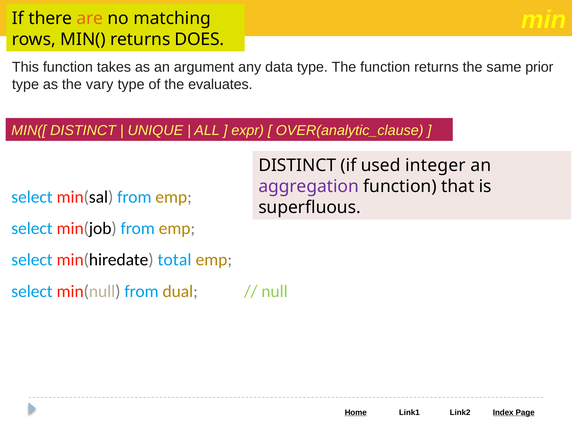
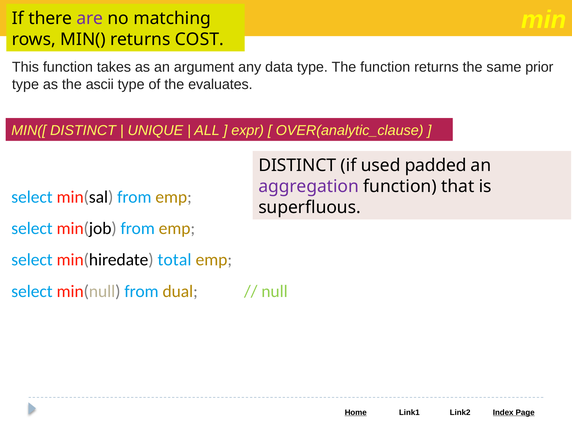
are colour: orange -> purple
DOES: DOES -> COST
vary: vary -> ascii
integer: integer -> padded
